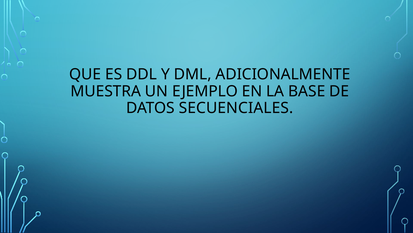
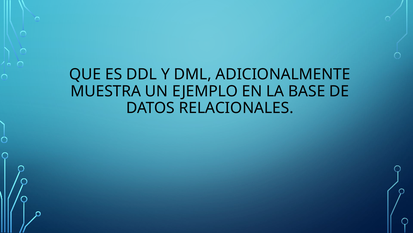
SECUENCIALES: SECUENCIALES -> RELACIONALES
